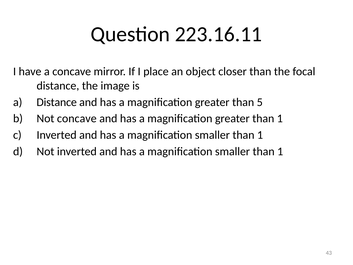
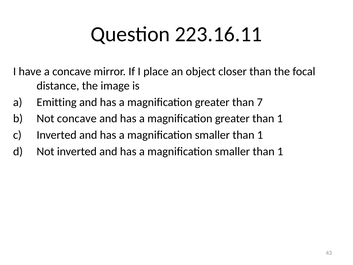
a Distance: Distance -> Emitting
5: 5 -> 7
